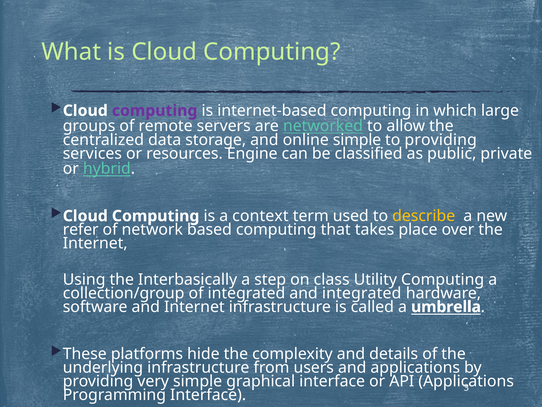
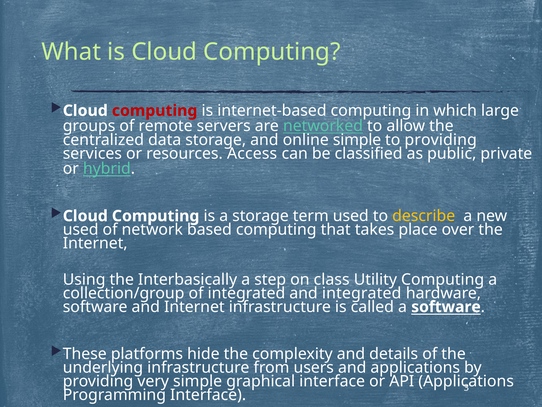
computing at (155, 111) colour: purple -> red
Engine: Engine -> Access
a context: context -> storage
refer at (81, 229): refer -> used
a umbrella: umbrella -> software
